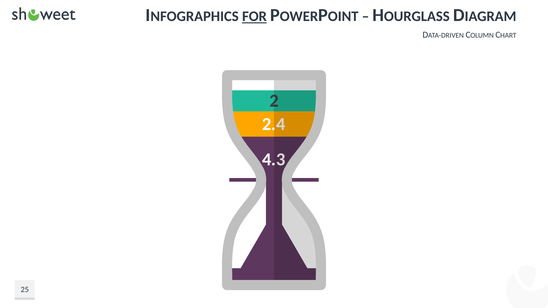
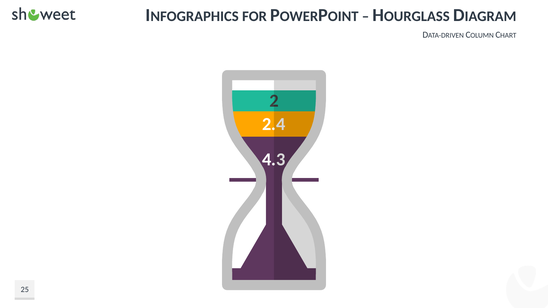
FOR underline: present -> none
